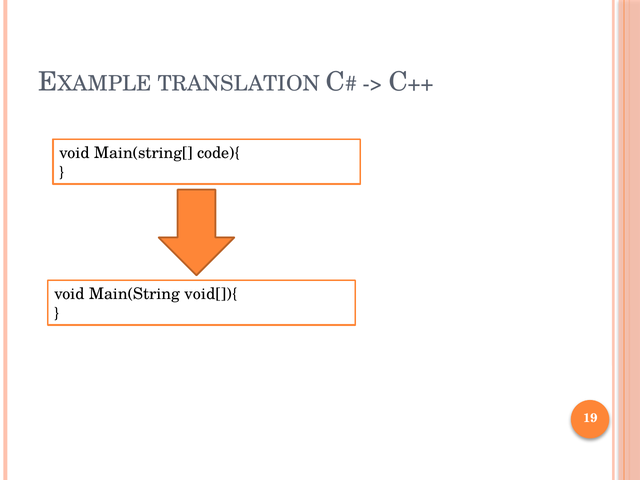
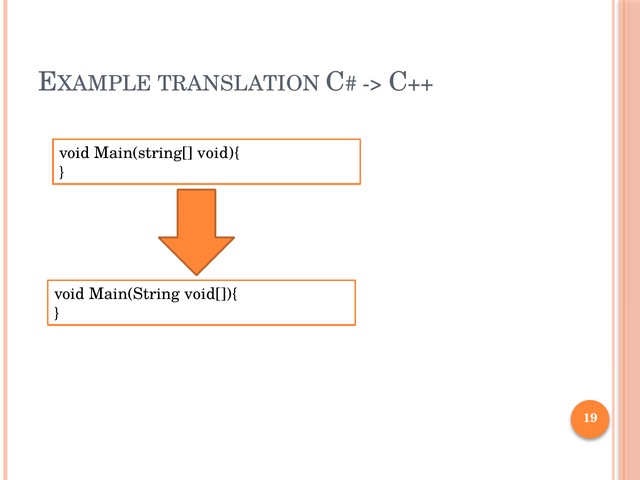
code){: code){ -> void){
